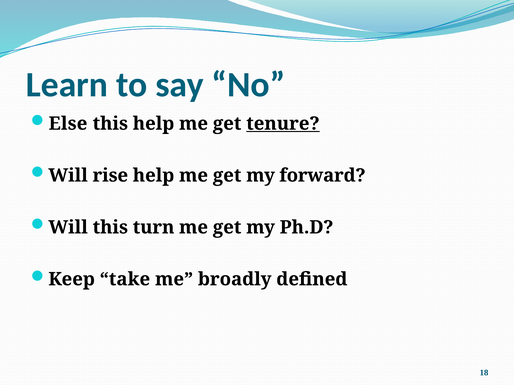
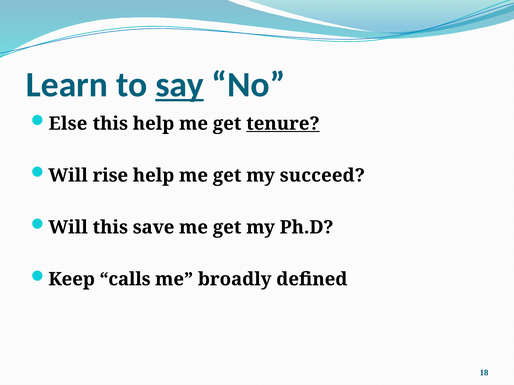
say underline: none -> present
forward: forward -> succeed
turn: turn -> save
take: take -> calls
